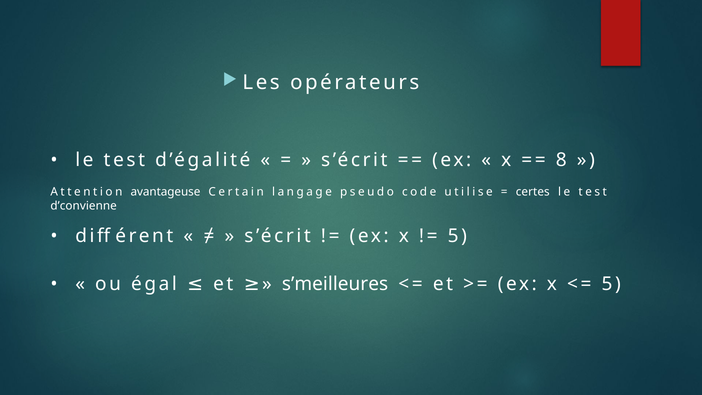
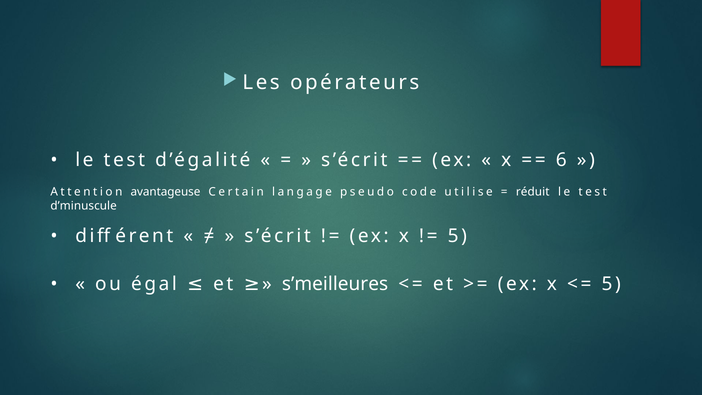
8: 8 -> 6
certes: certes -> réduit
d’convienne: d’convienne -> d’minuscule
